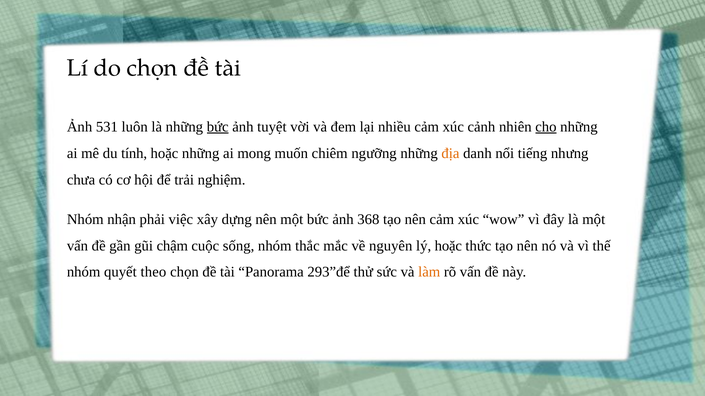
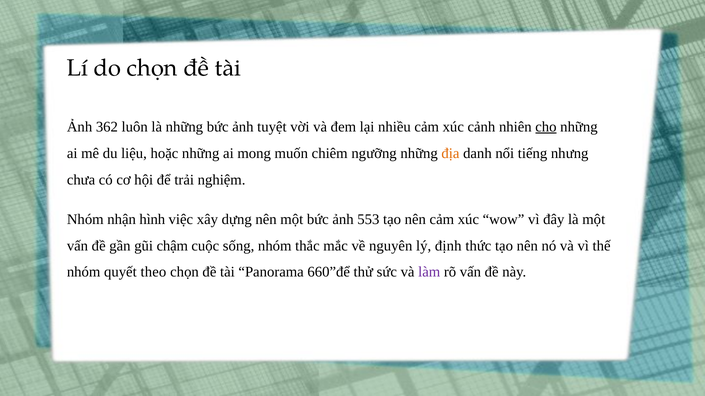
531: 531 -> 362
bức at (218, 127) underline: present -> none
tính: tính -> liệu
phải: phải -> hình
368: 368 -> 553
lý hoặc: hoặc -> định
293”để: 293”để -> 660”để
làm colour: orange -> purple
